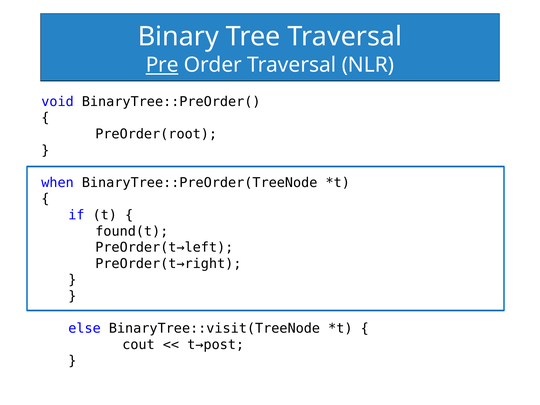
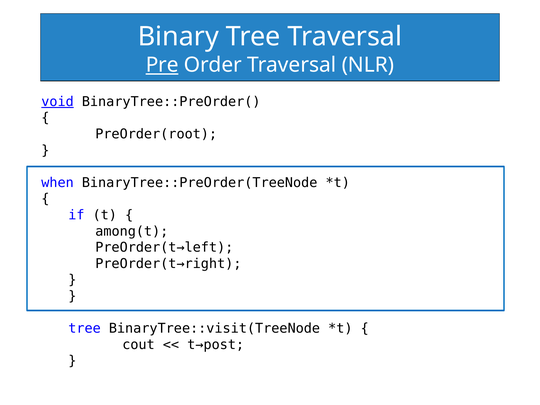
void underline: none -> present
found(t: found(t -> among(t
else at (85, 328): else -> tree
